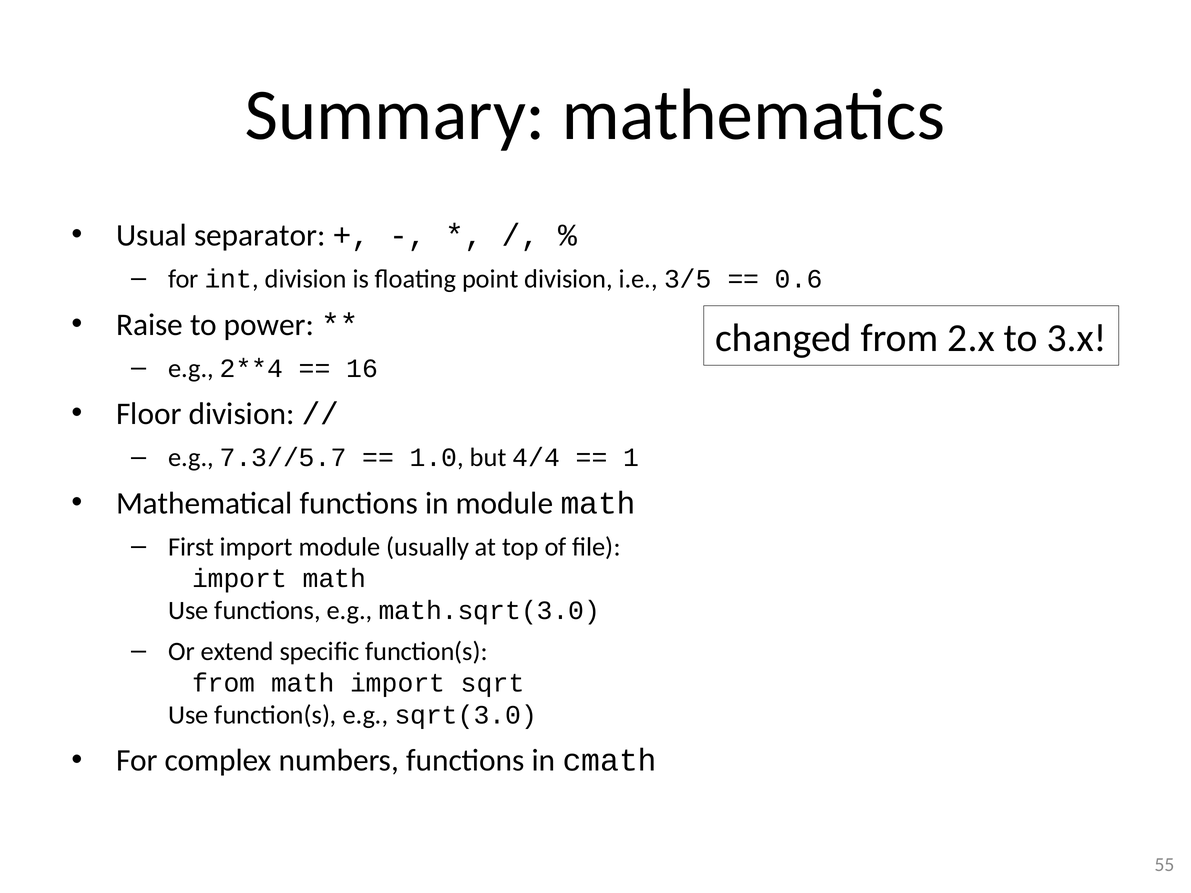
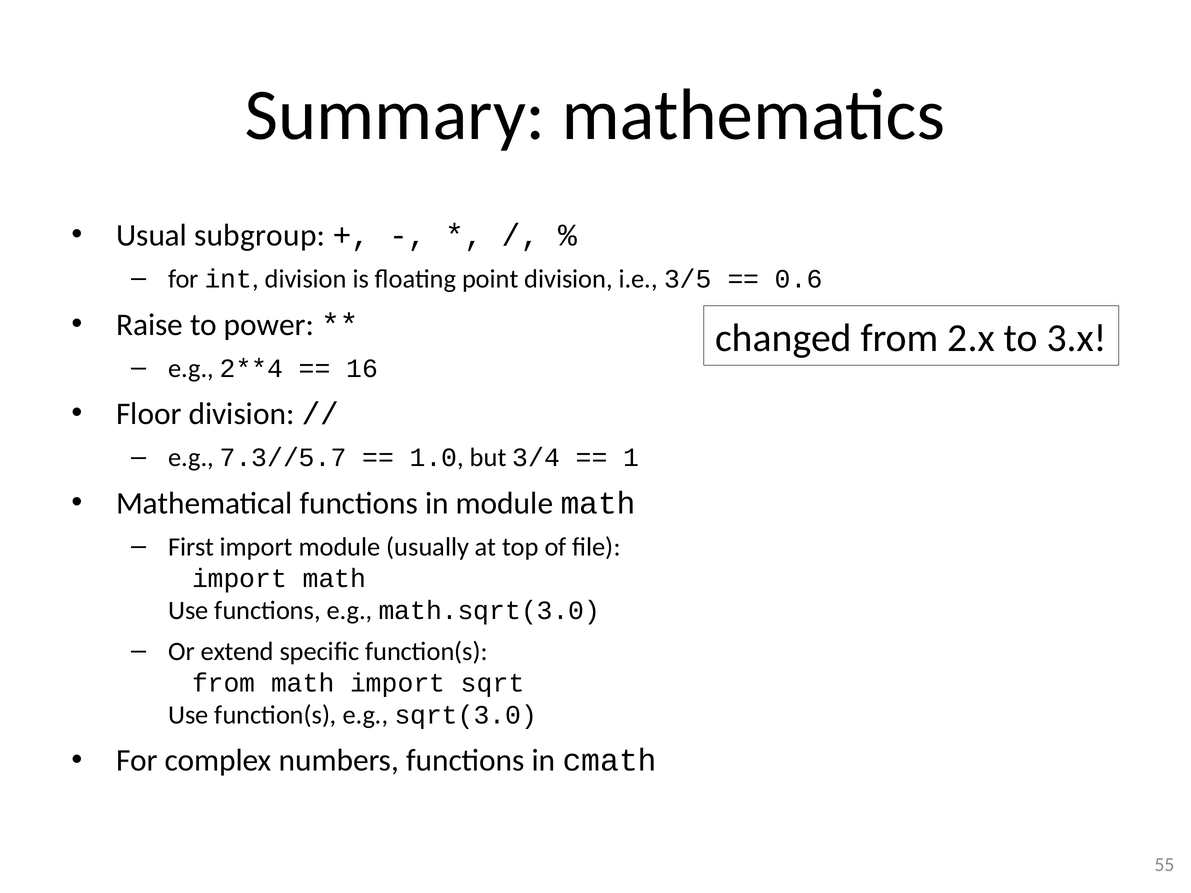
separator: separator -> subgroup
4/4: 4/4 -> 3/4
